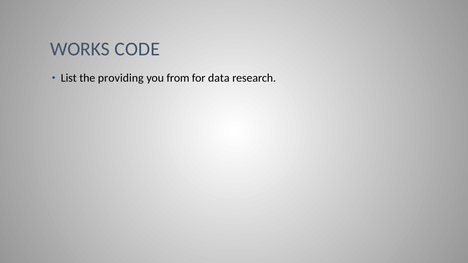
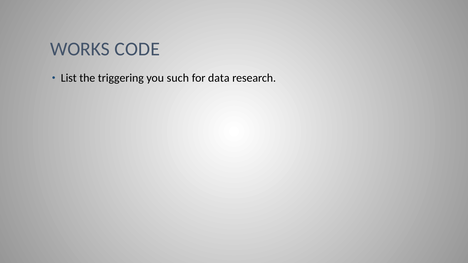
providing: providing -> triggering
from: from -> such
